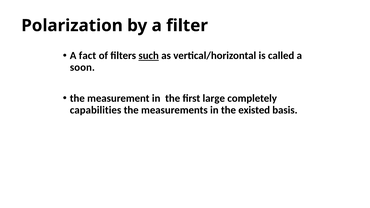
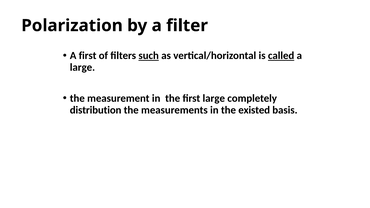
A fact: fact -> first
called underline: none -> present
soon at (82, 67): soon -> large
capabilities: capabilities -> distribution
